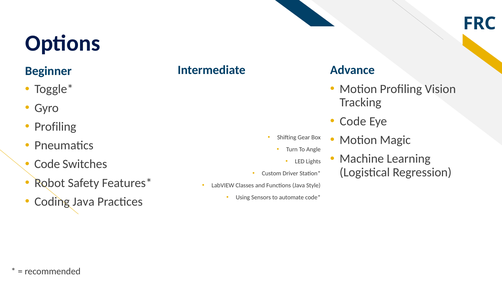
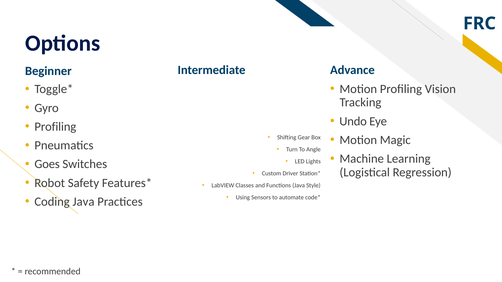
Code at (353, 121): Code -> Undo
Code at (47, 164): Code -> Goes
